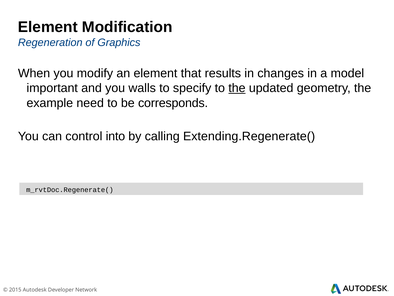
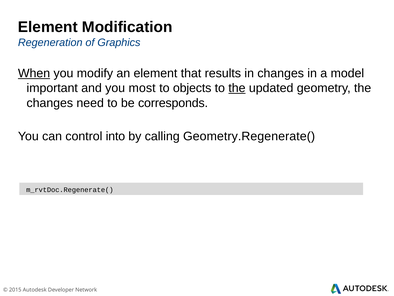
When underline: none -> present
walls: walls -> most
specify: specify -> objects
example at (50, 103): example -> changes
Extending.Regenerate(: Extending.Regenerate( -> Geometry.Regenerate(
